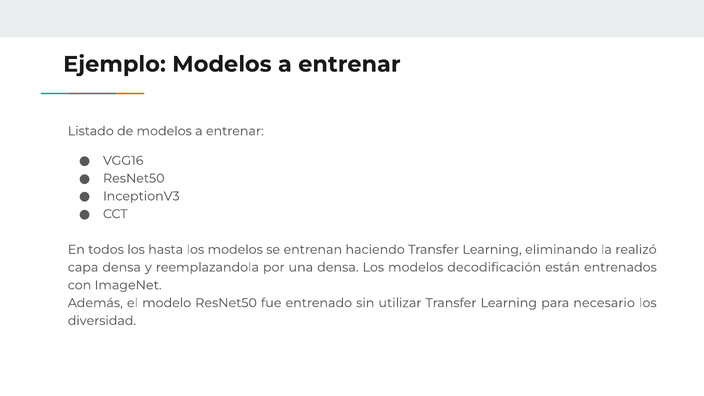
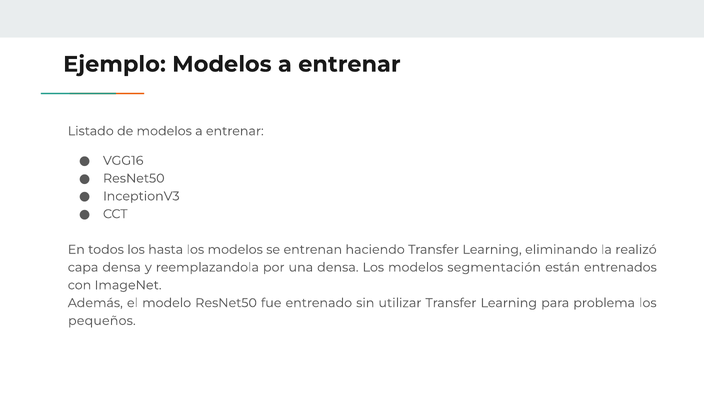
decodificación: decodificación -> segmentación
necesario: necesario -> problema
diversidad: diversidad -> pequeños
